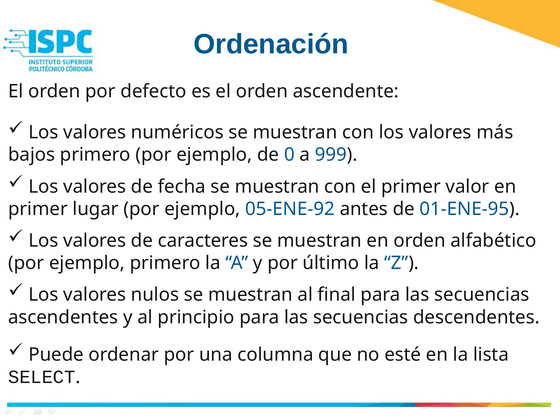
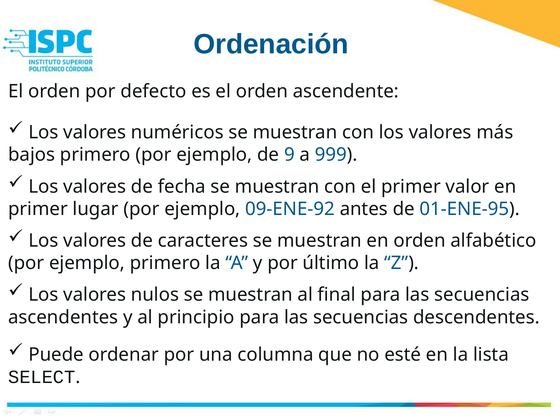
0: 0 -> 9
05-ENE-92: 05-ENE-92 -> 09-ENE-92
